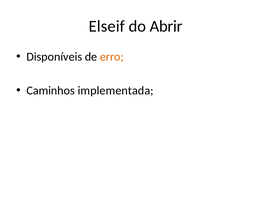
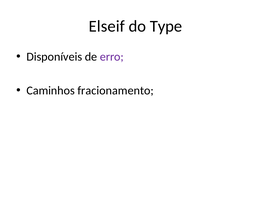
Abrir: Abrir -> Type
erro colour: orange -> purple
implementada: implementada -> fracionamento
